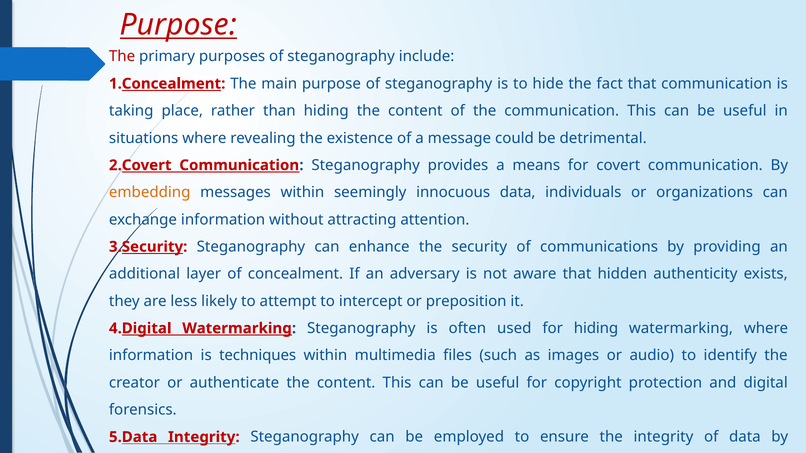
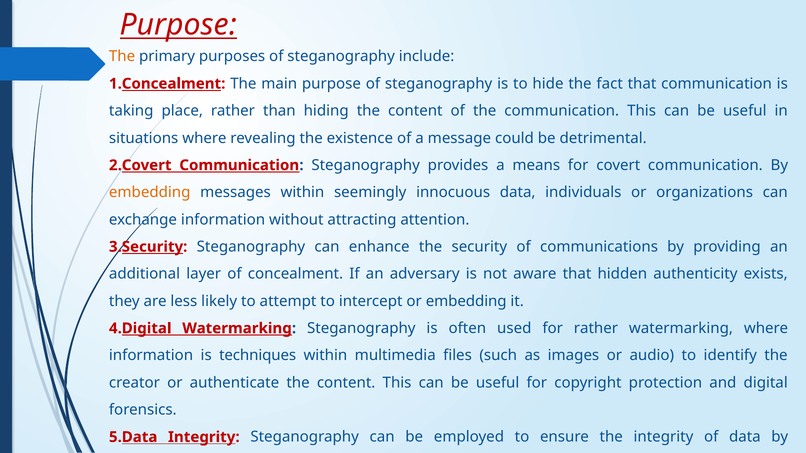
The at (122, 57) colour: red -> orange
or preposition: preposition -> embedding
for hiding: hiding -> rather
